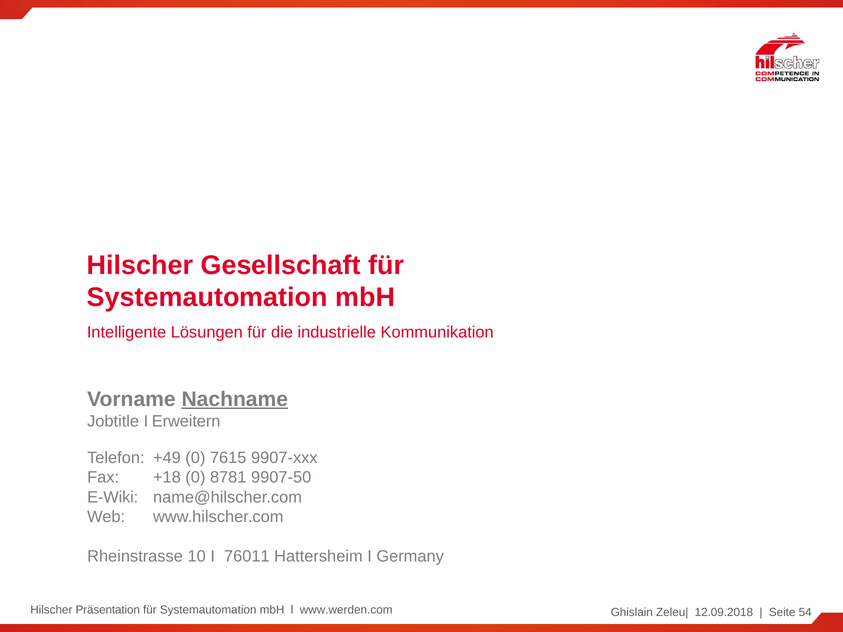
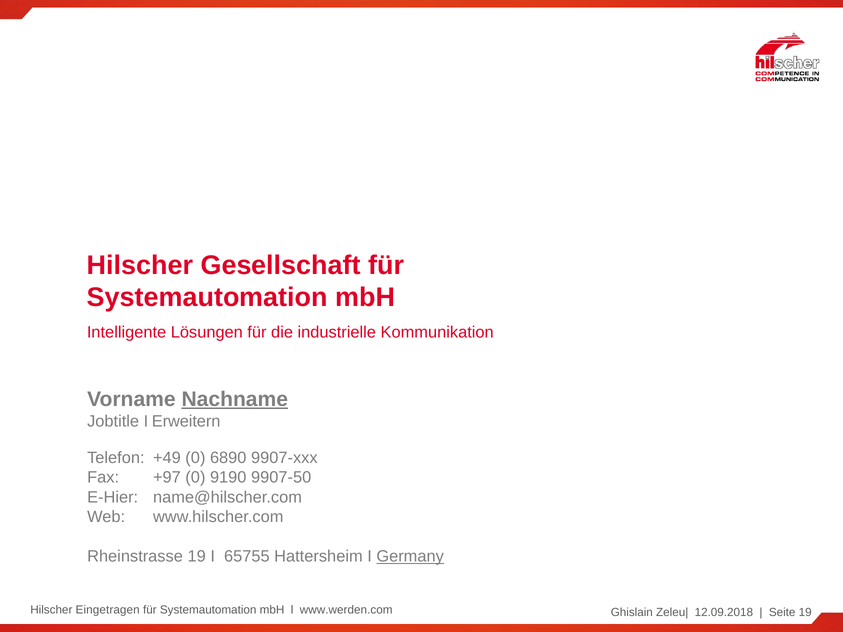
7615: 7615 -> 6890
+18: +18 -> +97
8781: 8781 -> 9190
E-Wiki: E-Wiki -> E-Hier
Rheinstrasse 10: 10 -> 19
76011: 76011 -> 65755
Germany underline: none -> present
Präsentation: Präsentation -> Eingetragen
54 at (805, 612): 54 -> 19
